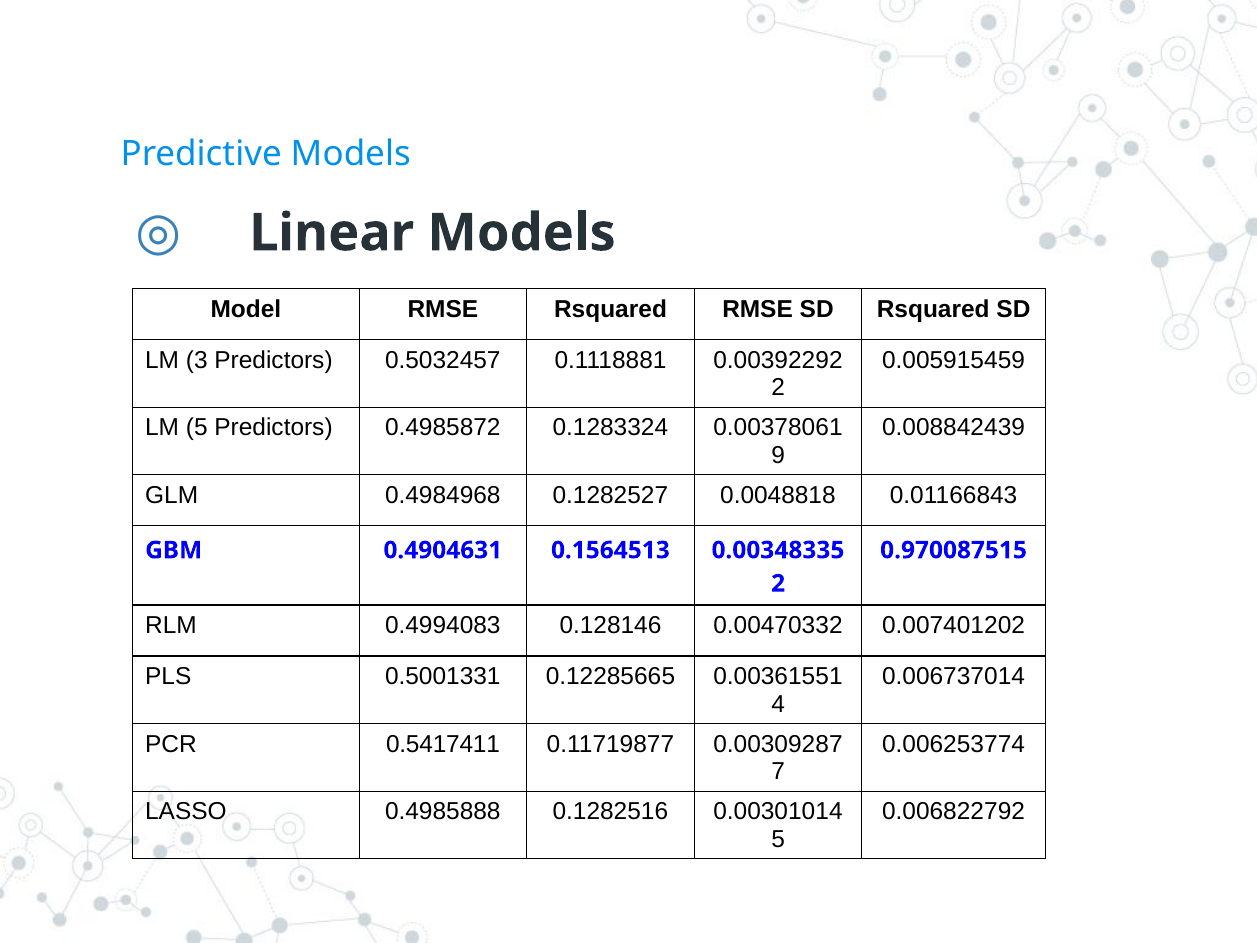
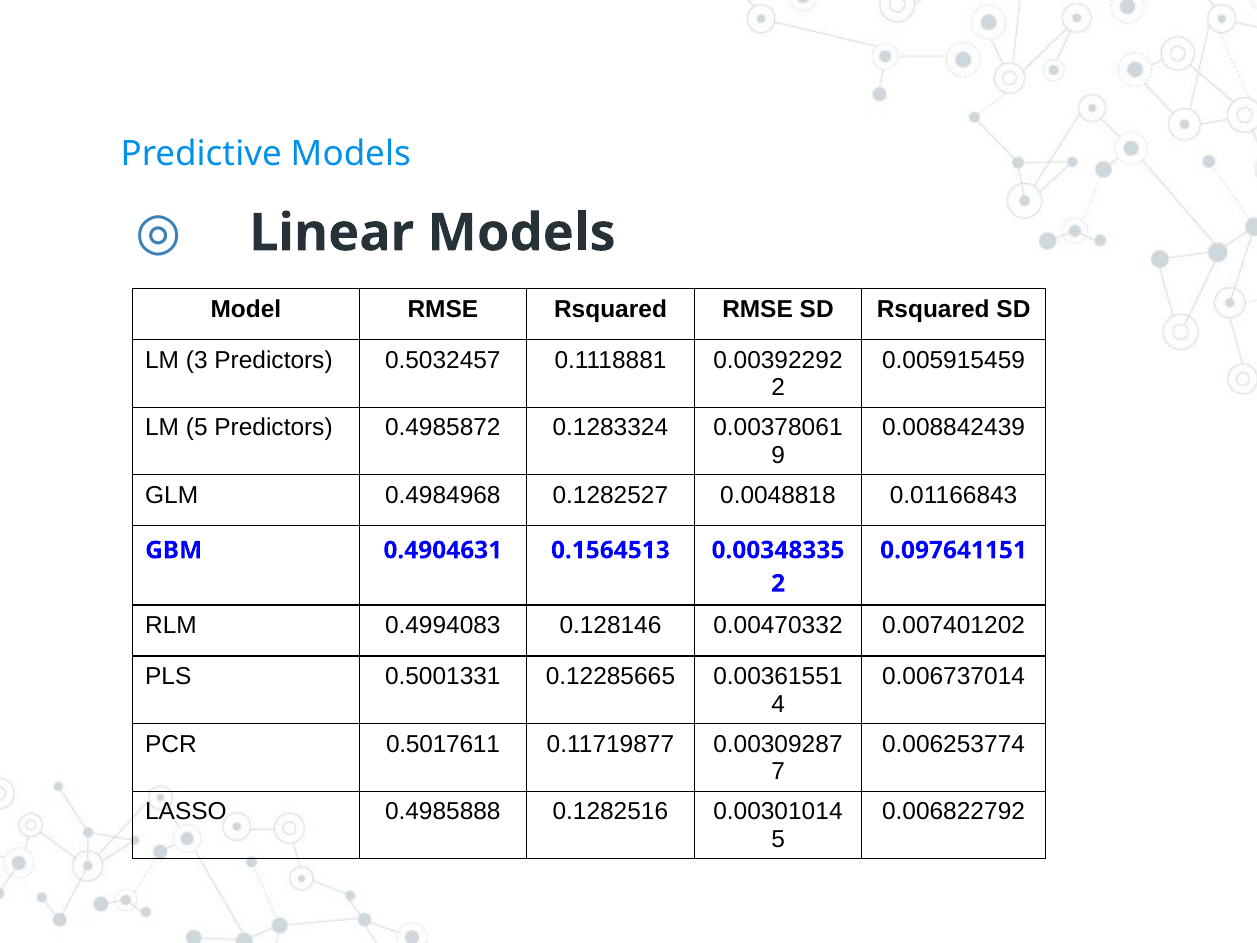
0.970087515: 0.970087515 -> 0.097641151
0.5417411: 0.5417411 -> 0.5017611
